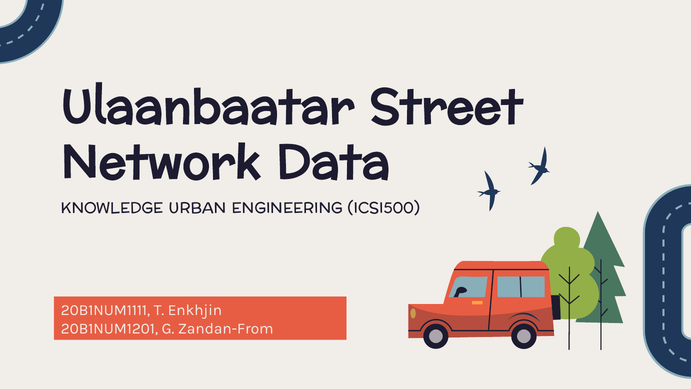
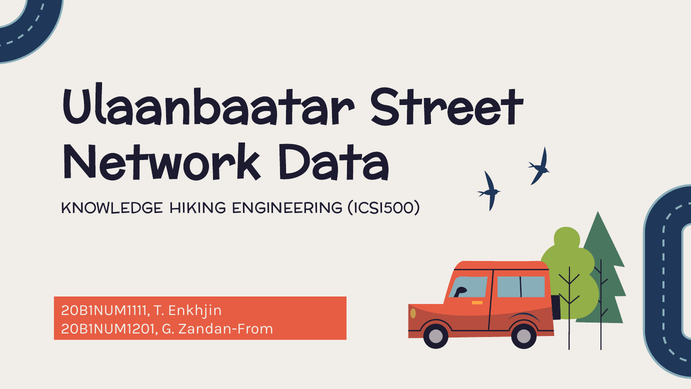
URBAN: URBAN -> HIKING
